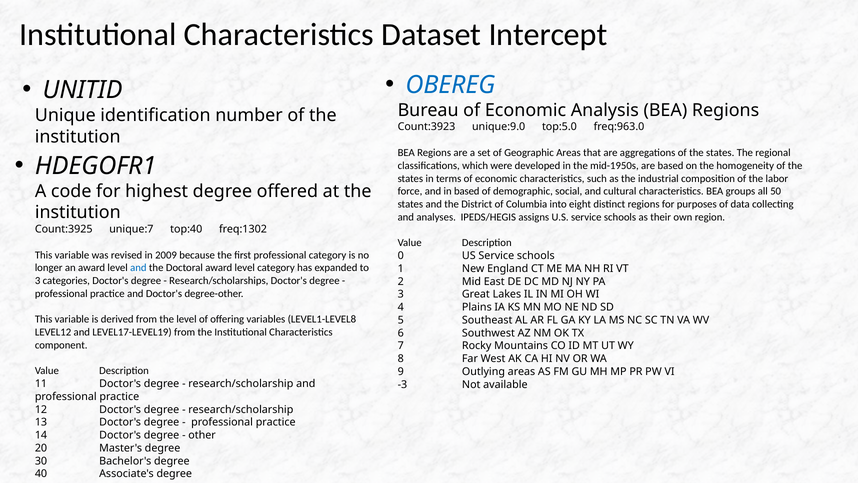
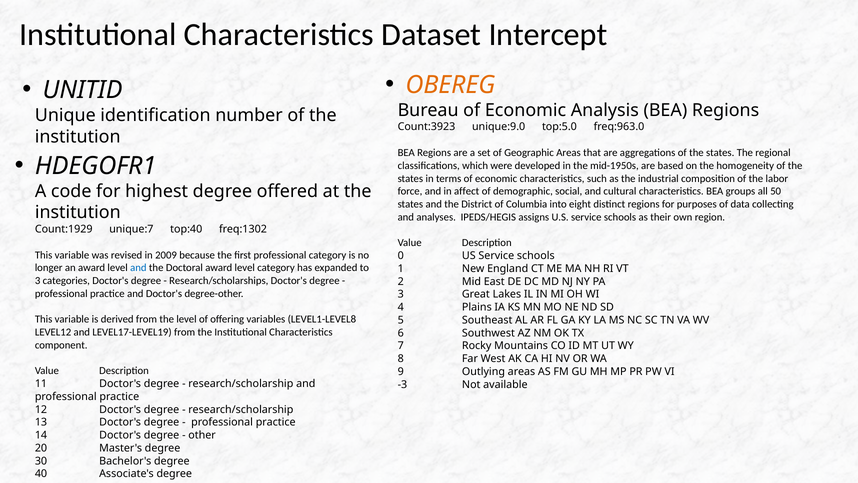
OBEREG colour: blue -> orange
in based: based -> affect
Count:3925: Count:3925 -> Count:1929
